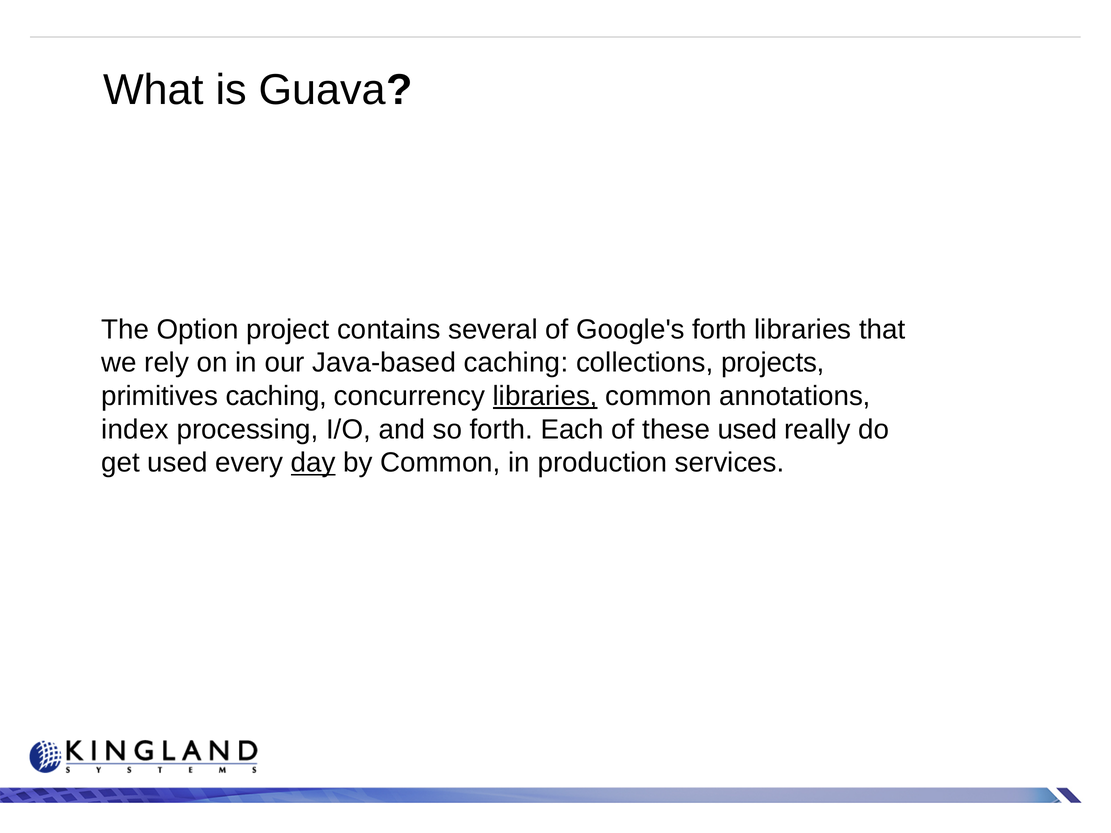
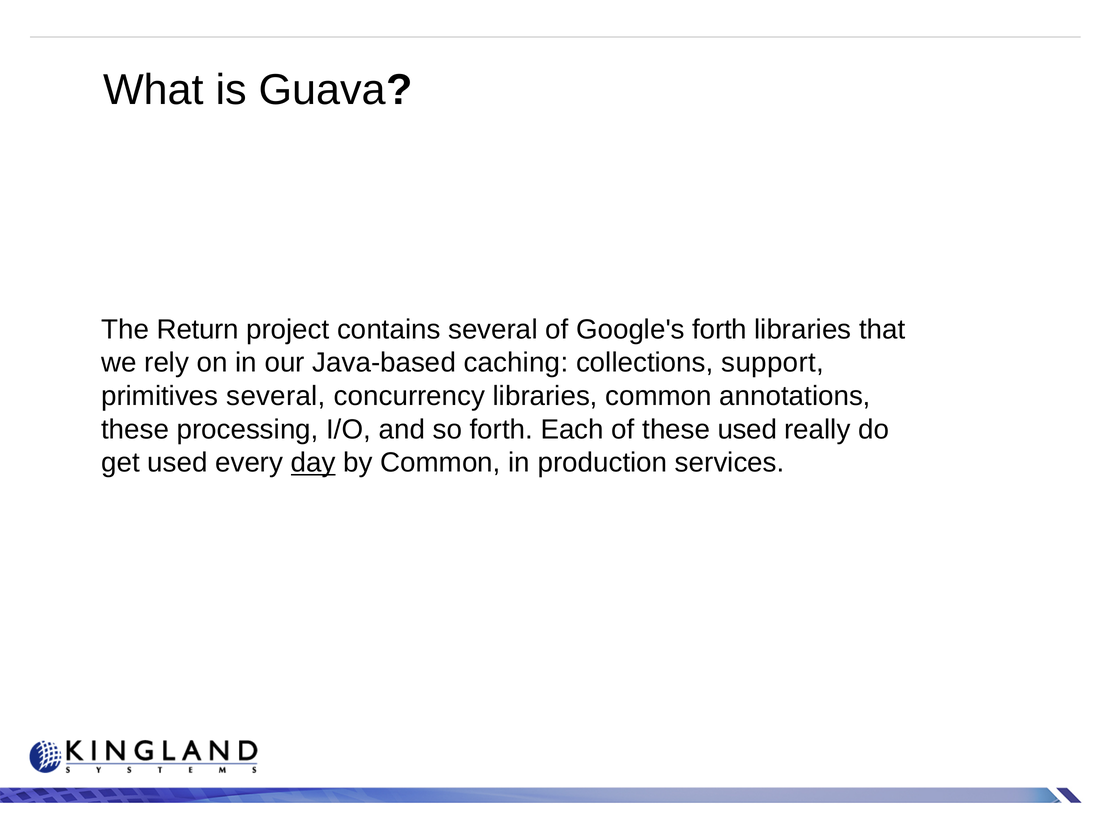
Option: Option -> Return
projects: projects -> support
primitives caching: caching -> several
libraries at (545, 396) underline: present -> none
index at (135, 430): index -> these
